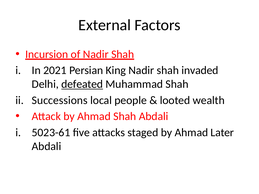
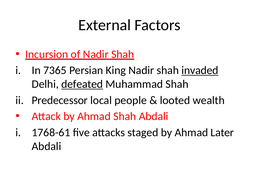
2021: 2021 -> 7365
invaded underline: none -> present
Successions: Successions -> Predecessor
5023-61: 5023-61 -> 1768-61
